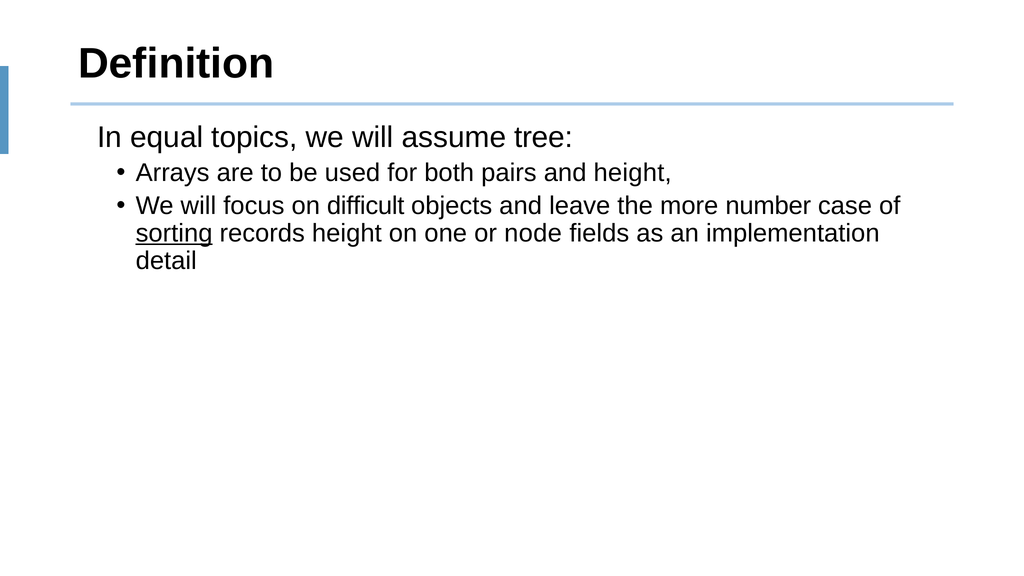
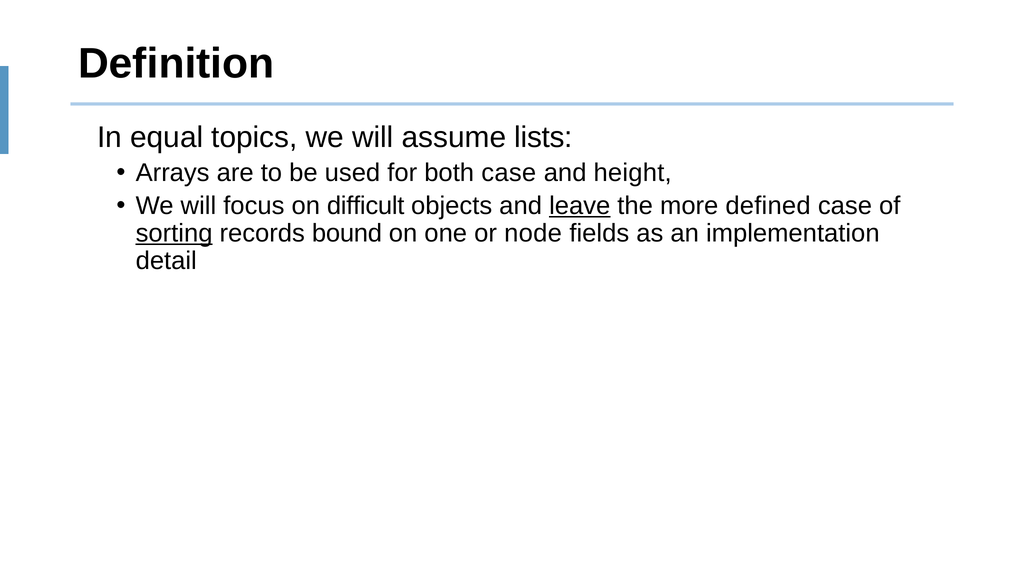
tree: tree -> lists
both pairs: pairs -> case
leave underline: none -> present
number: number -> defined
records height: height -> bound
